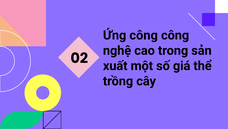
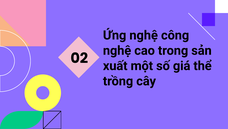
Ứng công: công -> nghệ
